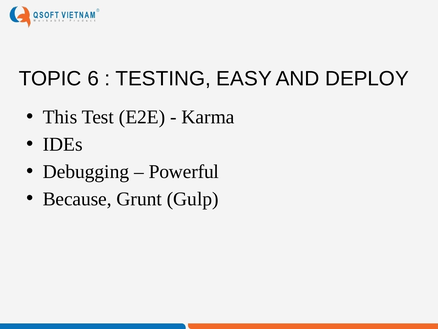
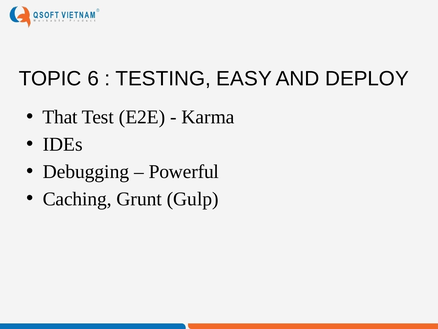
This: This -> That
Because: Because -> Caching
